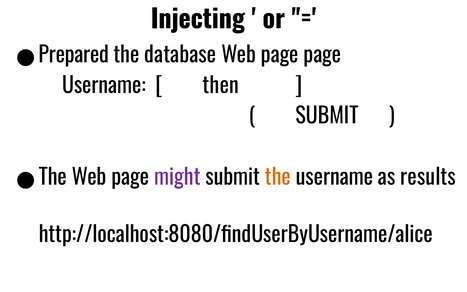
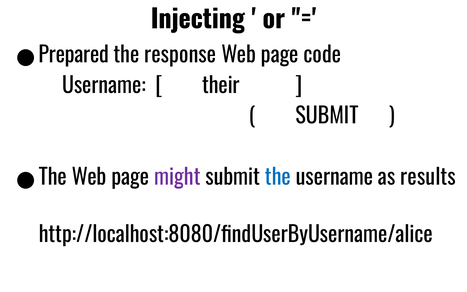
database: database -> response
page page: page -> code
then: then -> their
the at (278, 178) colour: orange -> blue
